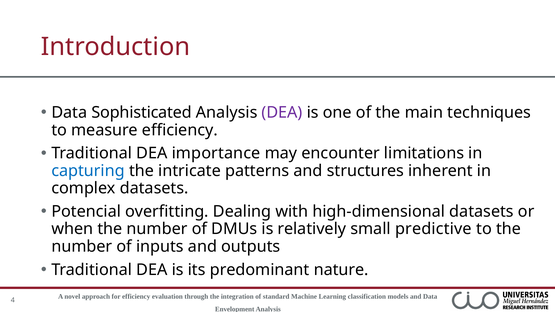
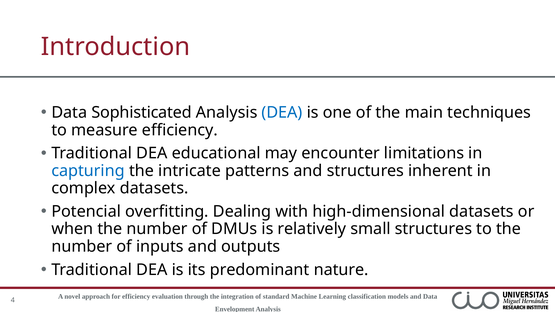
DEA at (282, 113) colour: purple -> blue
importance: importance -> educational
small predictive: predictive -> structures
